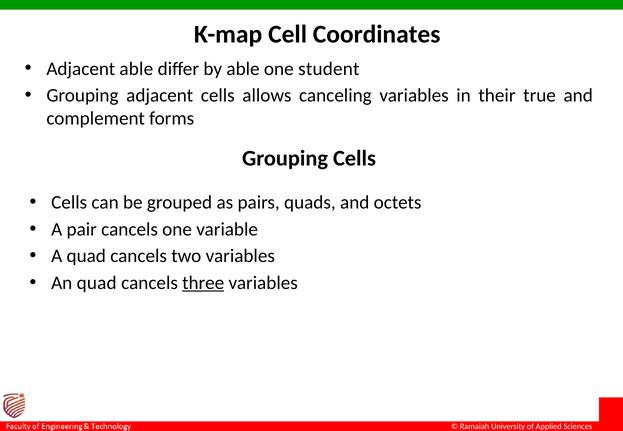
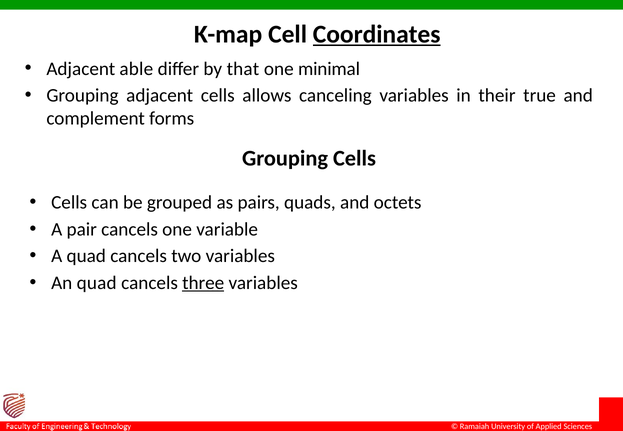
Coordinates underline: none -> present
by able: able -> that
student: student -> minimal
